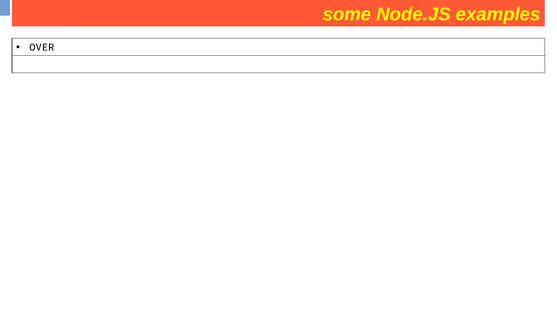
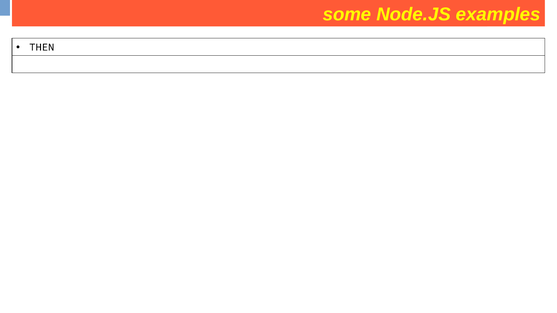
OVER: OVER -> THEN
